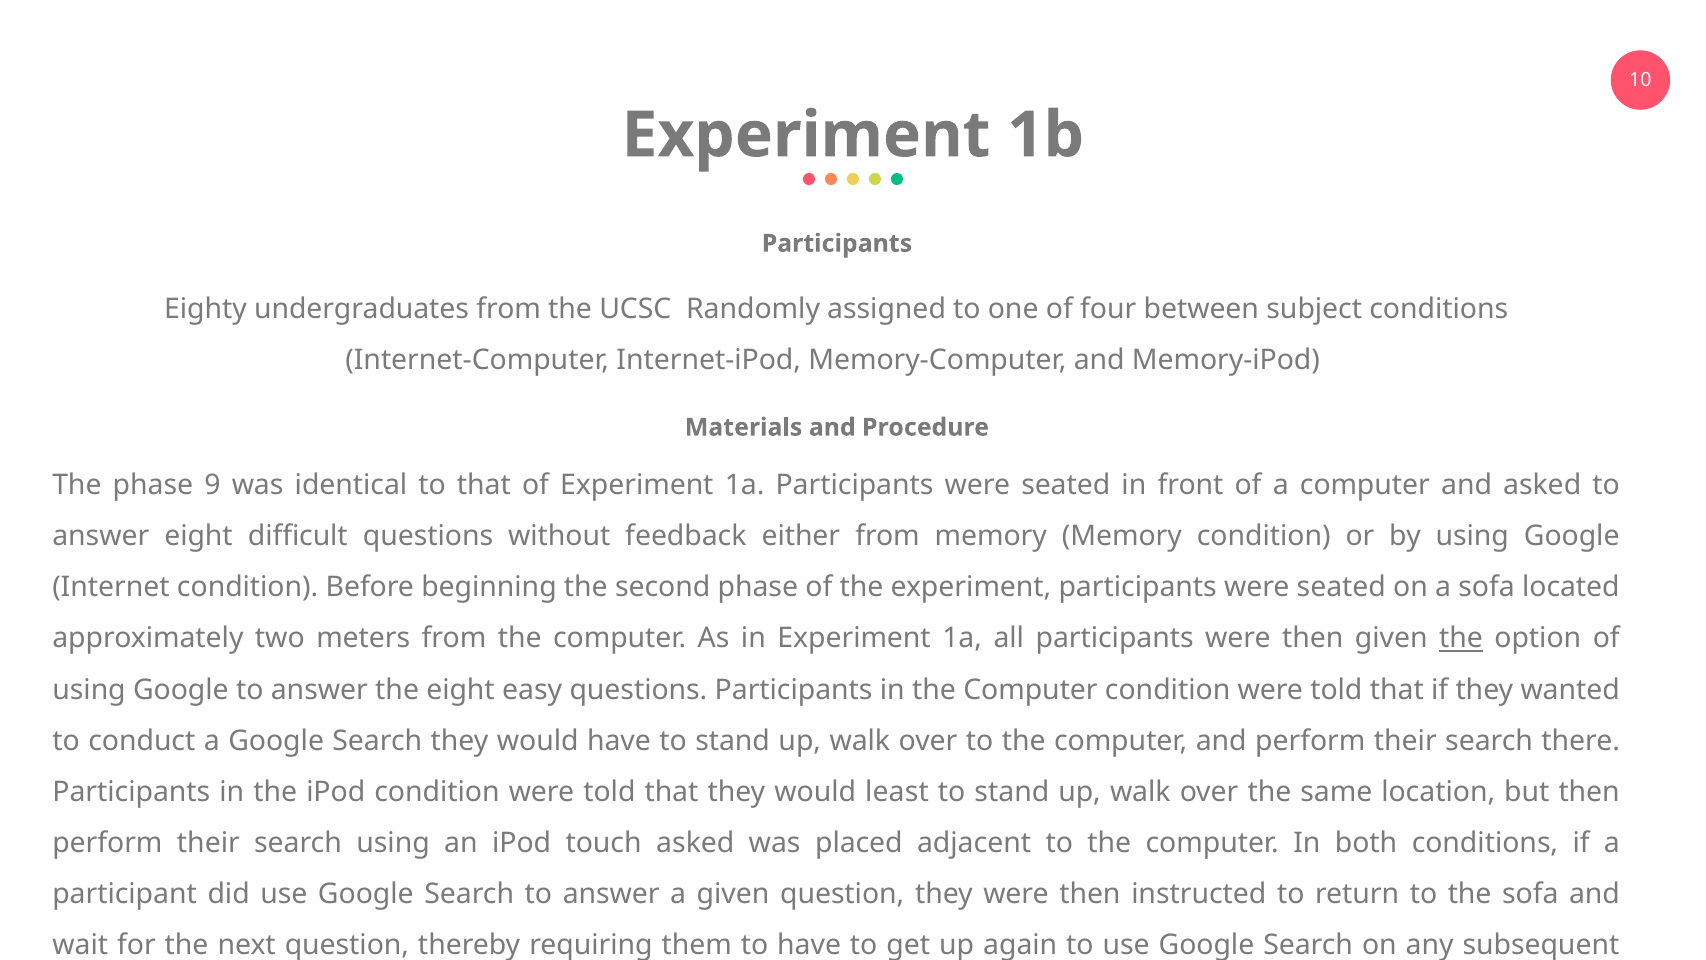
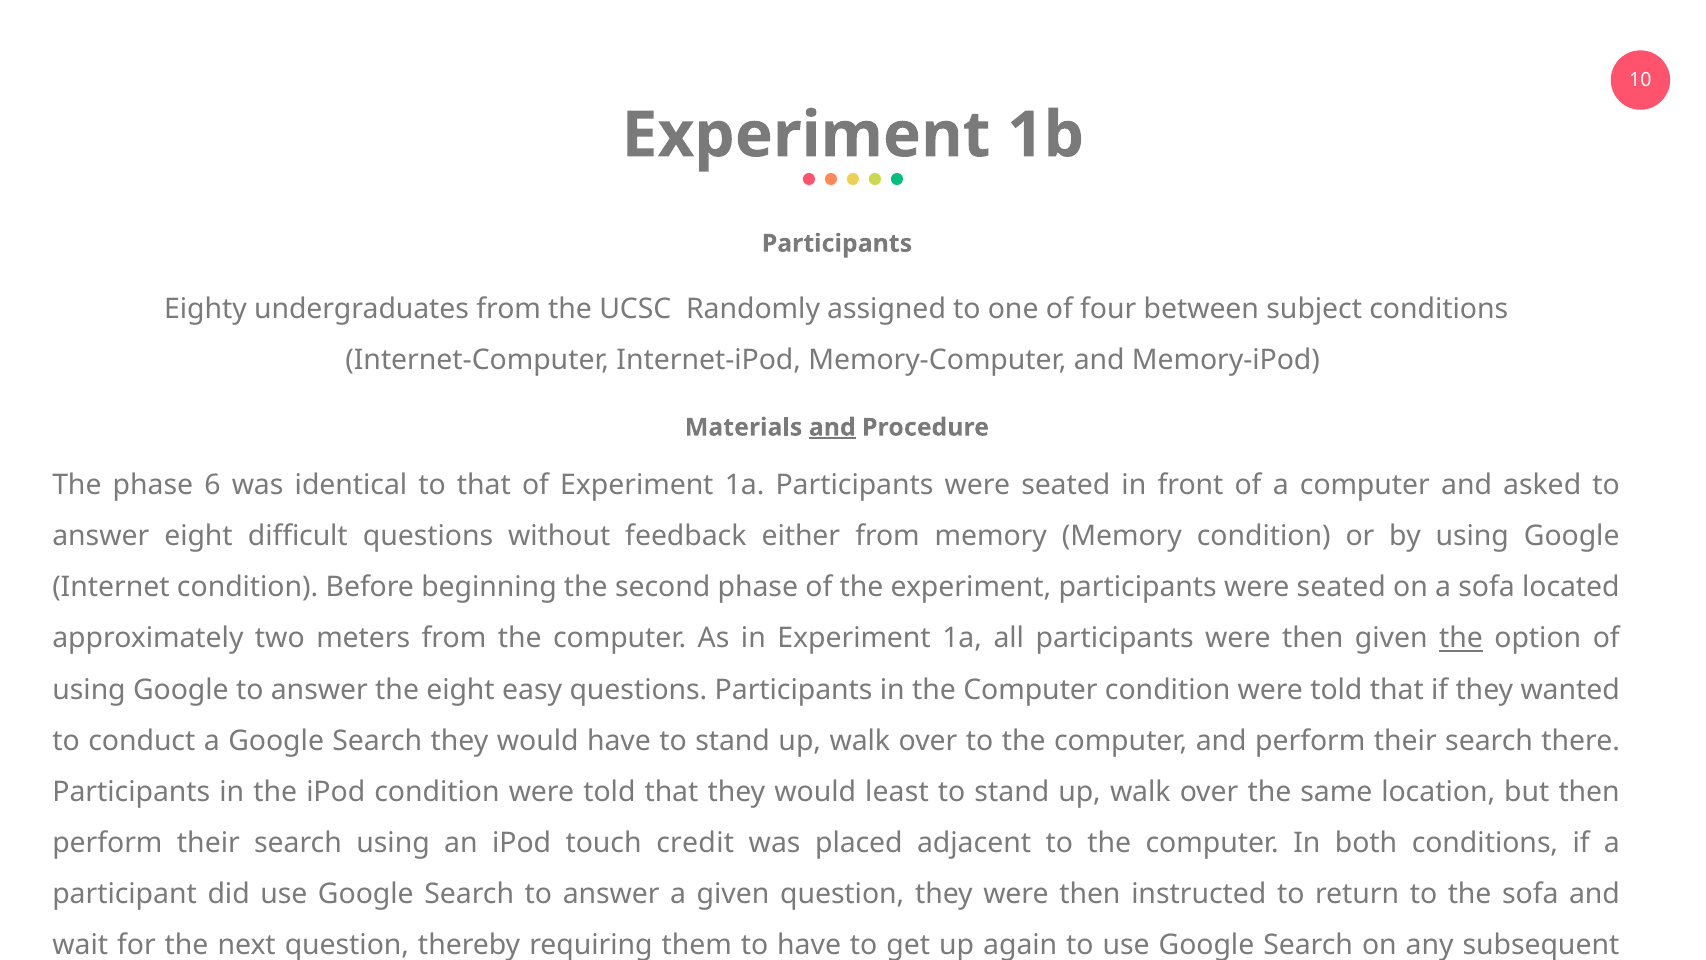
and at (832, 427) underline: none -> present
9: 9 -> 6
touch asked: asked -> credit
